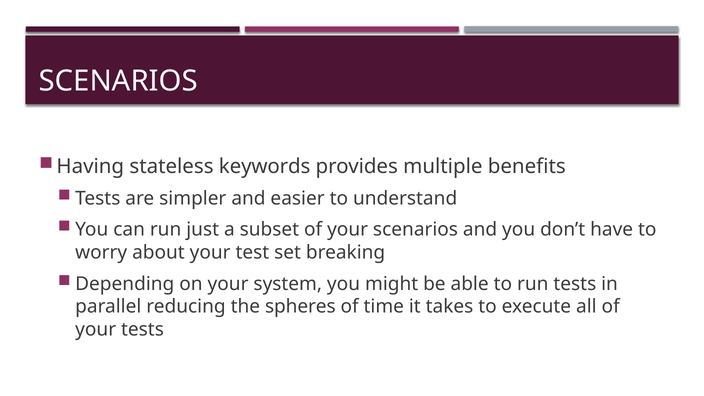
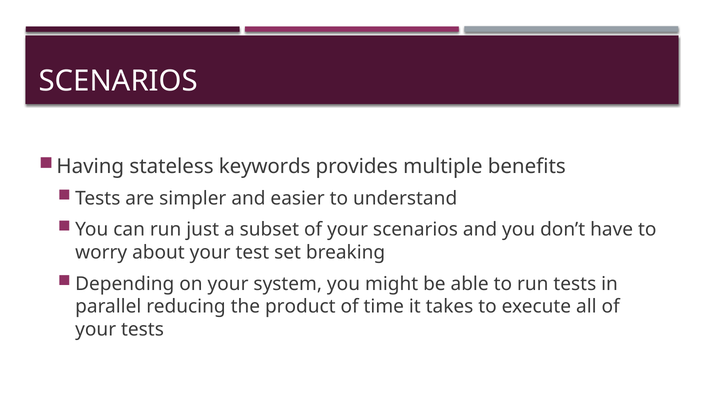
spheres: spheres -> product
